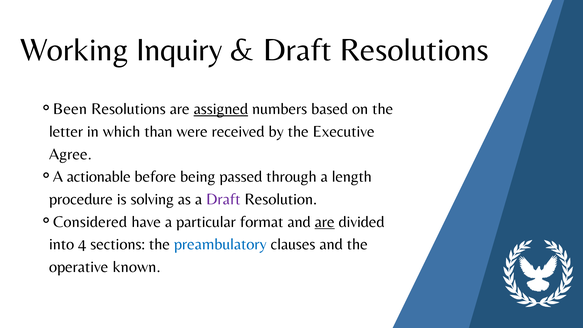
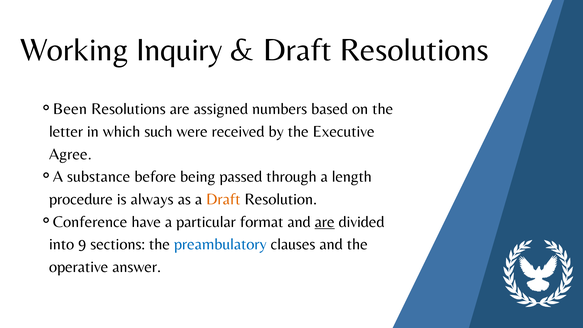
assigned underline: present -> none
than: than -> such
actionable: actionable -> substance
solving: solving -> always
Draft at (223, 199) colour: purple -> orange
Considered: Considered -> Conference
4: 4 -> 9
known: known -> answer
